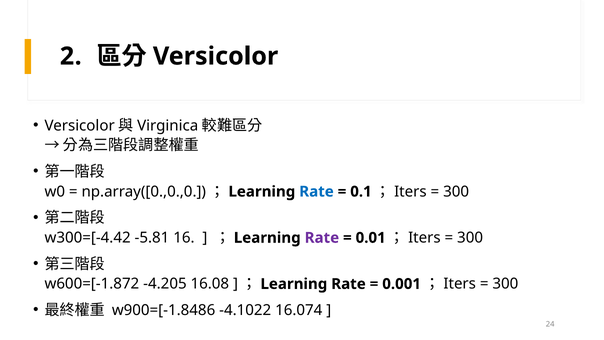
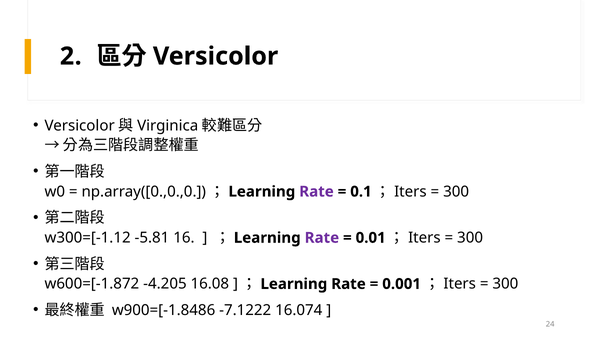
Rate at (317, 191) colour: blue -> purple
w300=[-4.42: w300=[-4.42 -> w300=[-1.12
-4.1022: -4.1022 -> -7.1222
